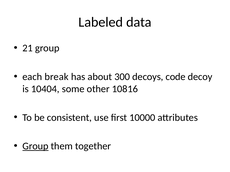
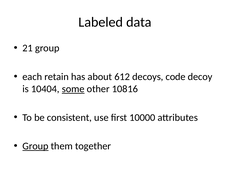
break: break -> retain
300: 300 -> 612
some underline: none -> present
